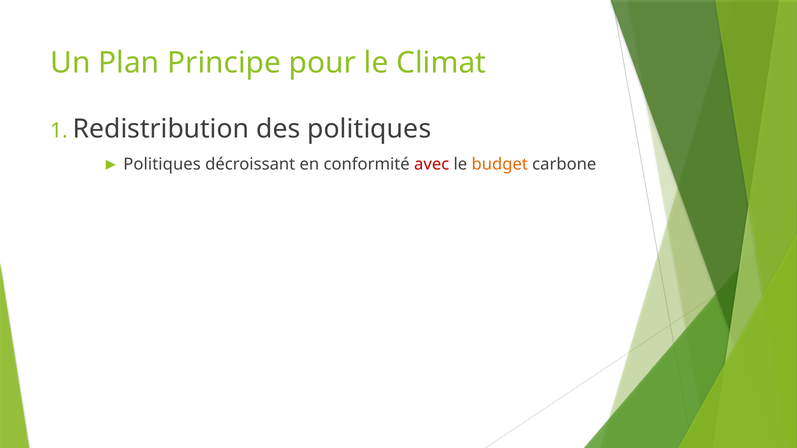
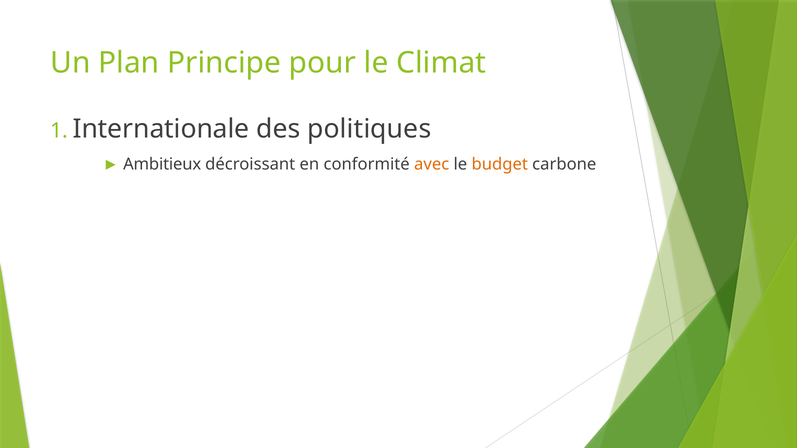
Redistribution: Redistribution -> Internationale
Politiques at (162, 164): Politiques -> Ambitieux
avec colour: red -> orange
